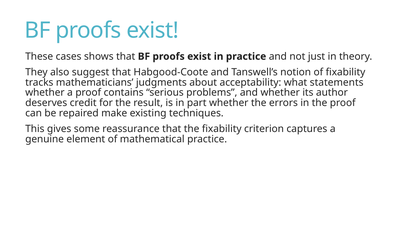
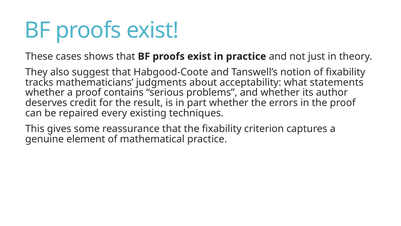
make: make -> every
